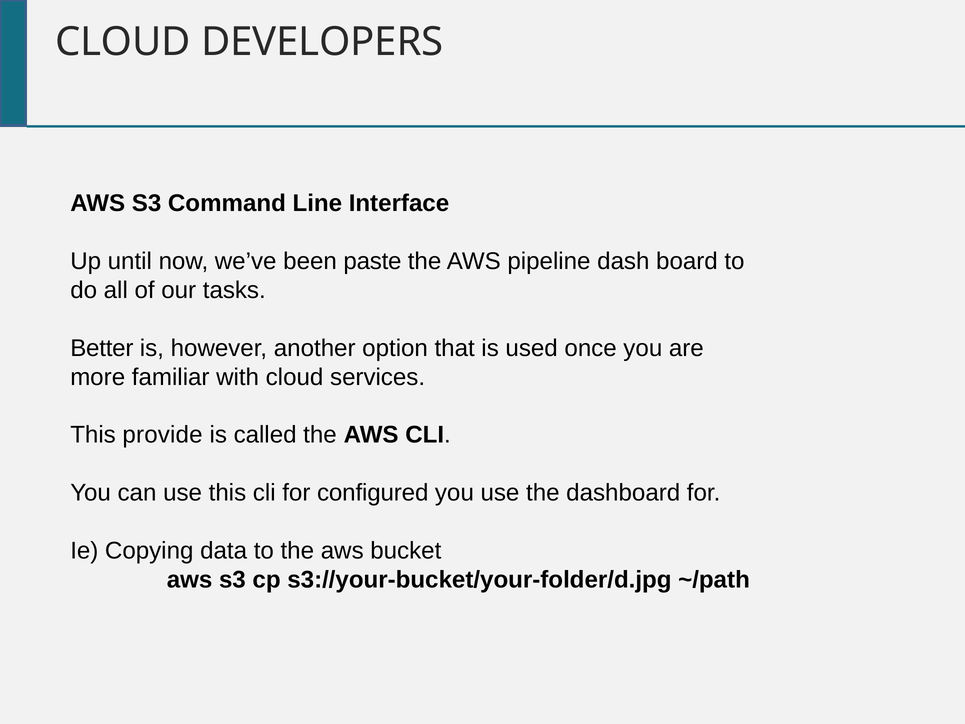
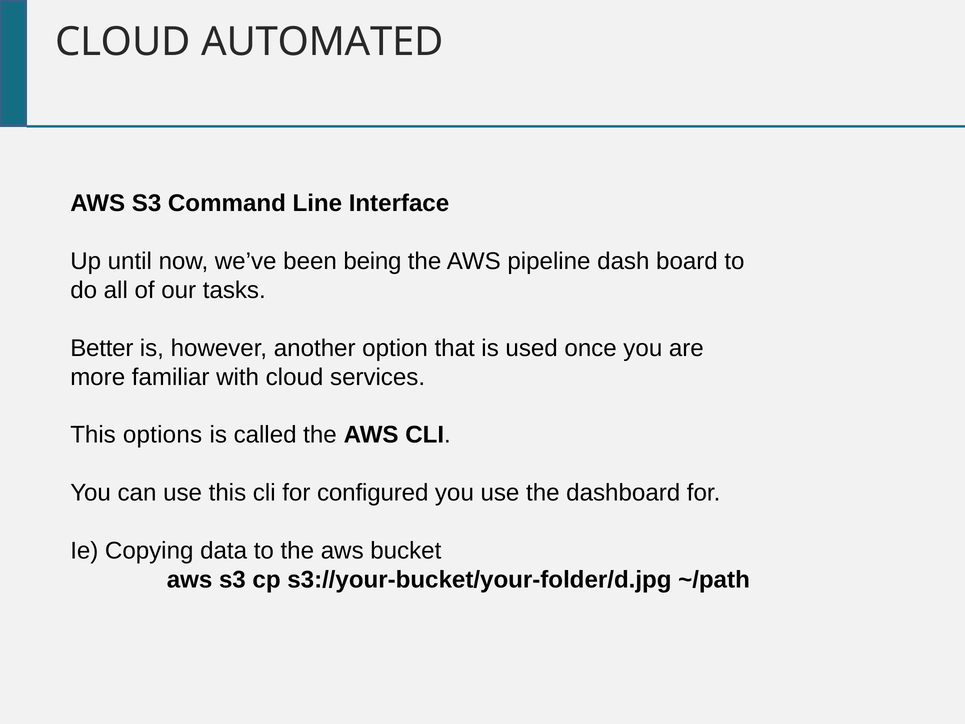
DEVELOPERS: DEVELOPERS -> AUTOMATED
paste: paste -> being
provide: provide -> options
